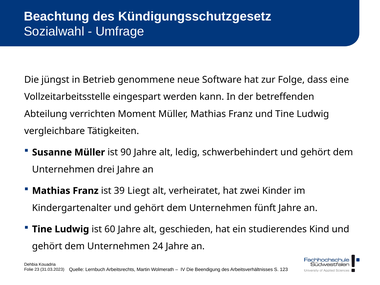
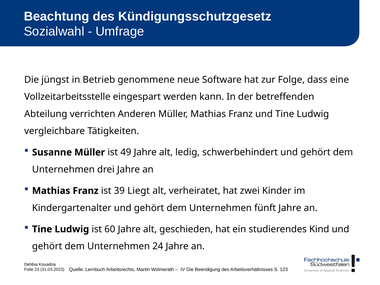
Moment: Moment -> Anderen
90: 90 -> 49
